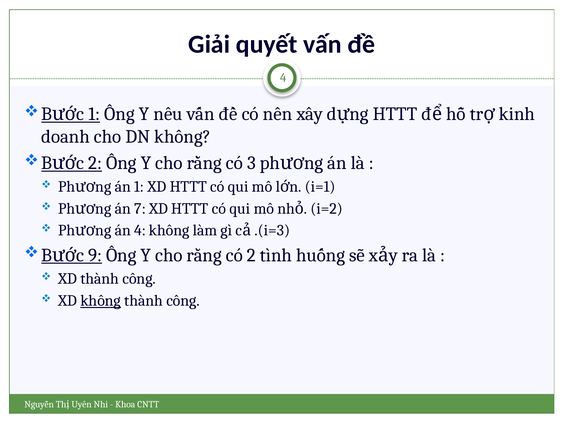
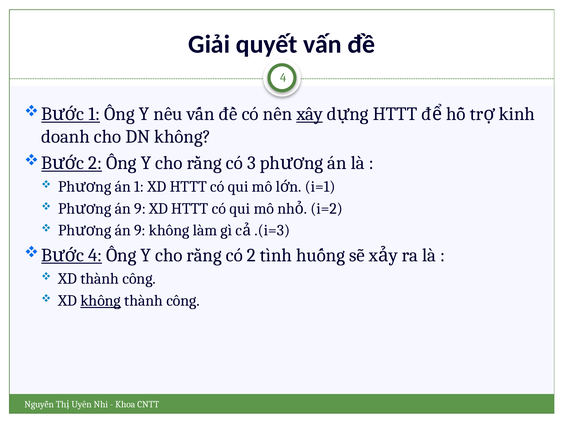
xây underline: none -> present
7 at (140, 209): 7 -> 9
4 at (140, 230): 4 -> 9
9 at (95, 255): 9 -> 4
